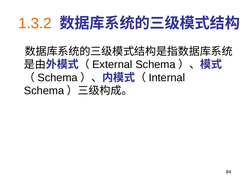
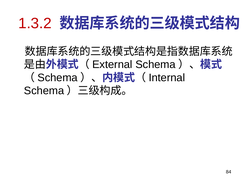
1.3.2 colour: orange -> red
